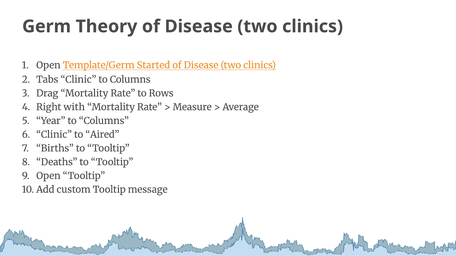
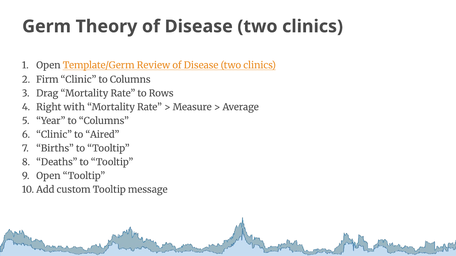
Started: Started -> Review
Tabs: Tabs -> Firm
